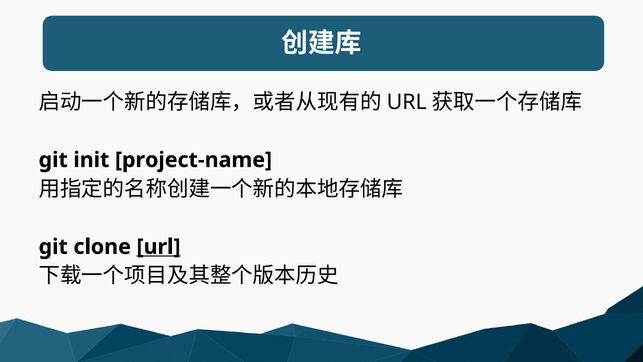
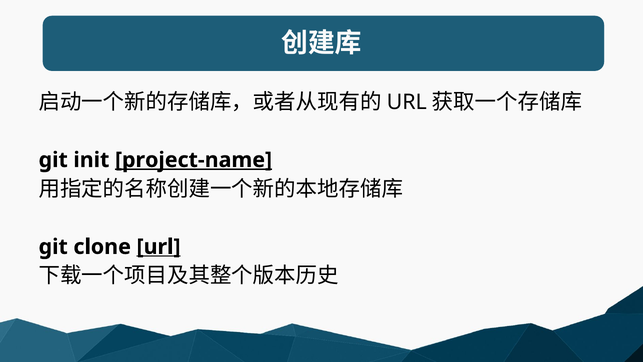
project-name underline: none -> present
